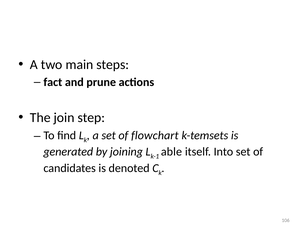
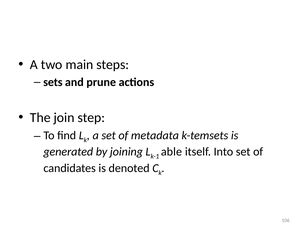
fact: fact -> sets
flowchart: flowchart -> metadata
